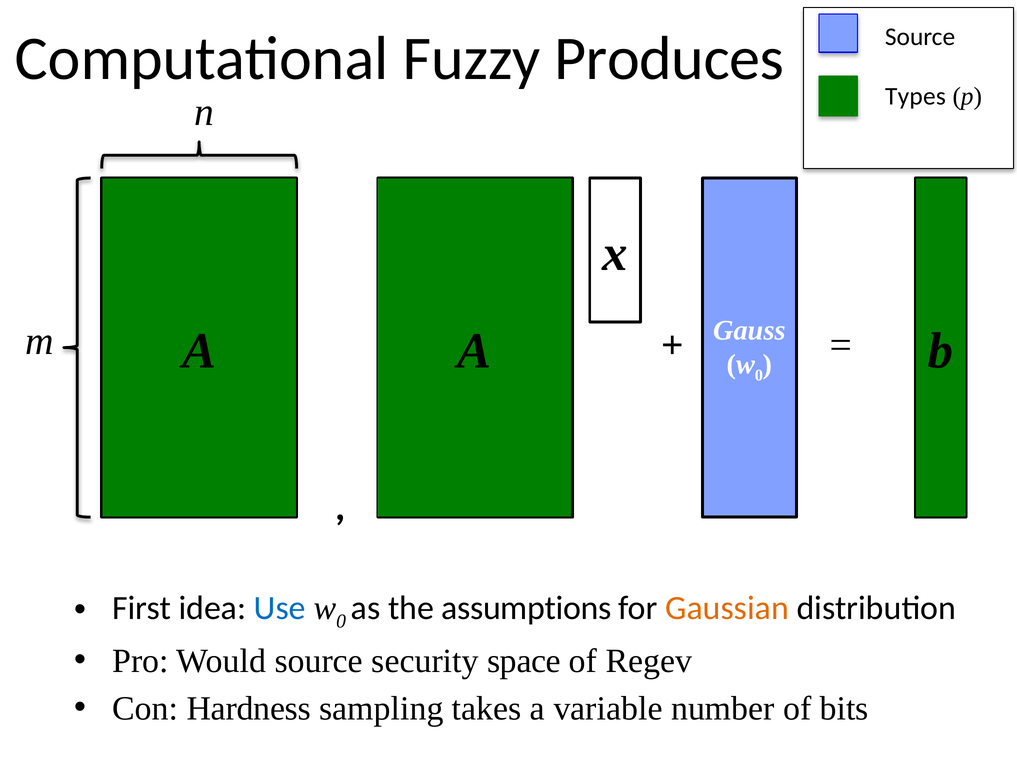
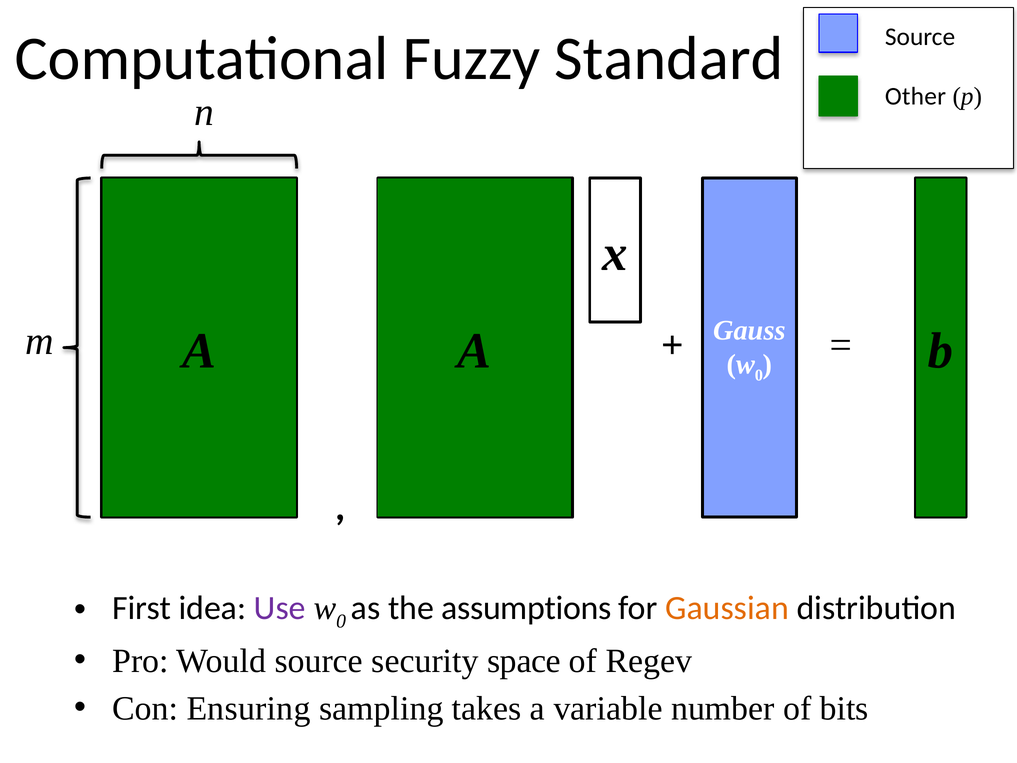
Produces: Produces -> Standard
Types: Types -> Other
Use colour: blue -> purple
Hardness: Hardness -> Ensuring
